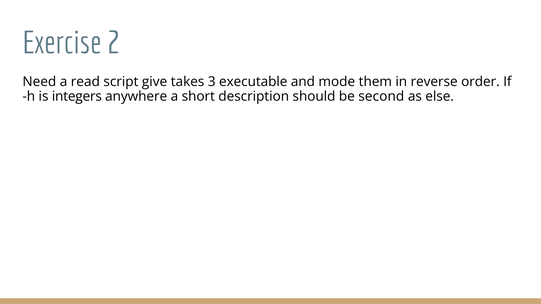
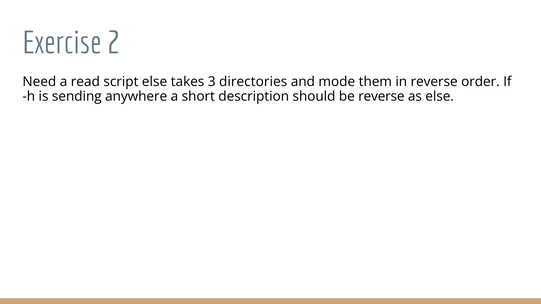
script give: give -> else
executable: executable -> directories
integers: integers -> sending
be second: second -> reverse
